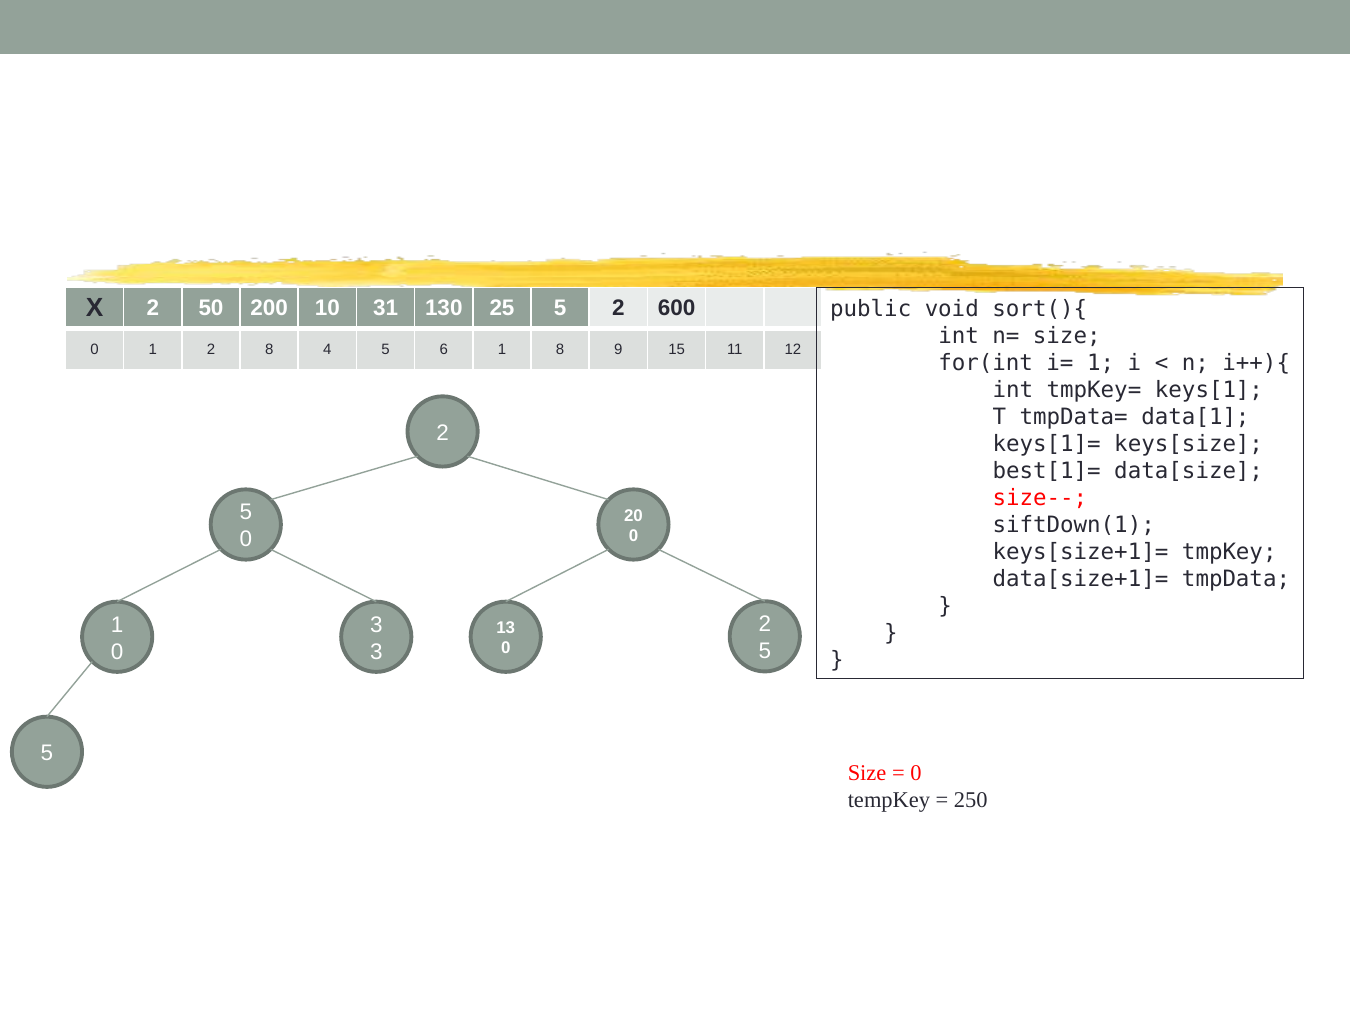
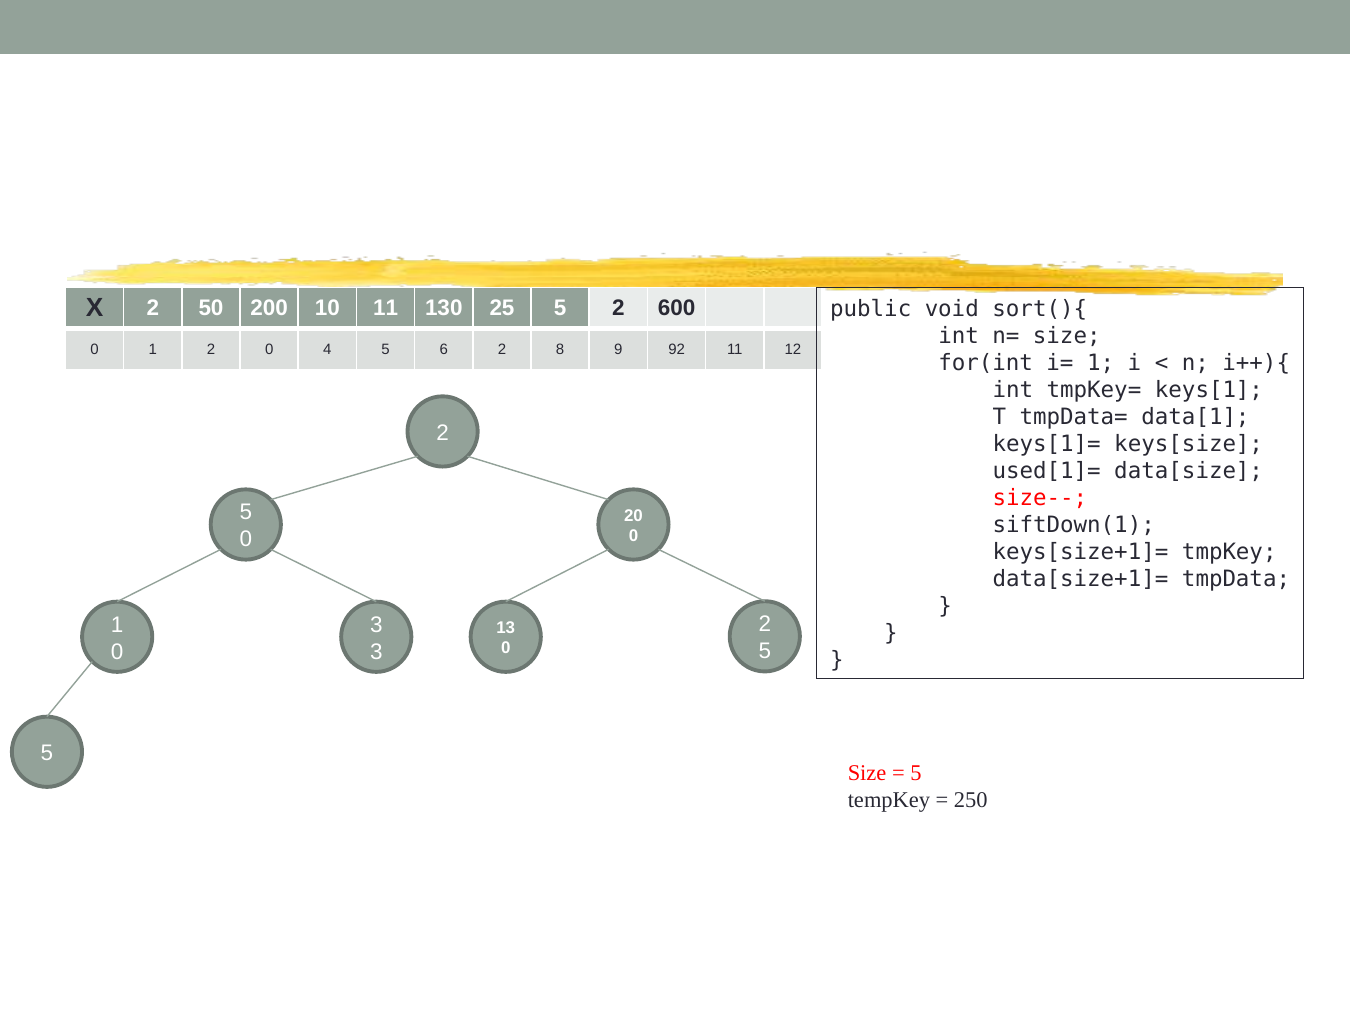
10 31: 31 -> 11
2 8: 8 -> 0
6 1: 1 -> 2
15: 15 -> 92
best[1]=: best[1]= -> used[1]=
0 at (916, 773): 0 -> 5
